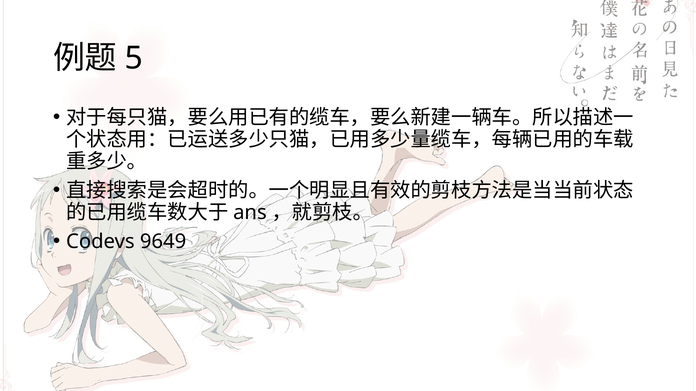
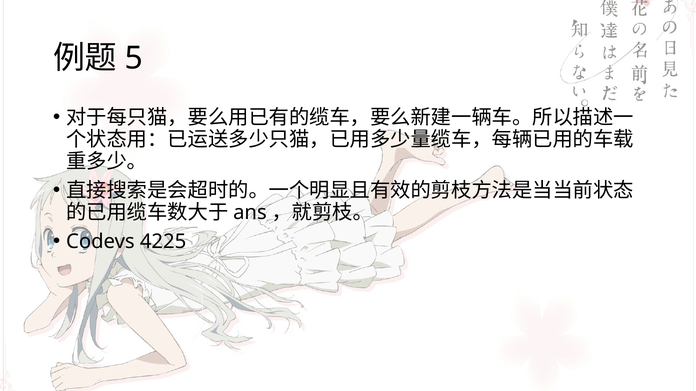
9649: 9649 -> 4225
